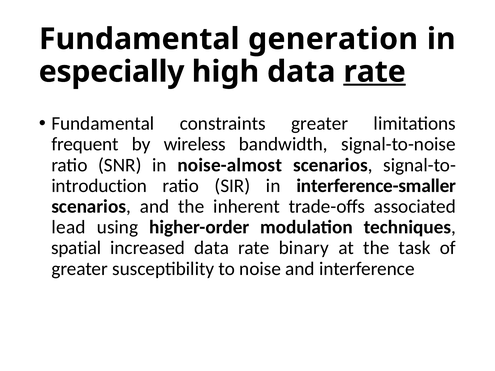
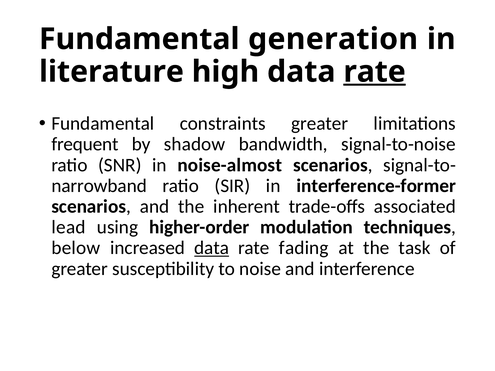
especially: especially -> literature
wireless: wireless -> shadow
introduction: introduction -> narrowband
interference-smaller: interference-smaller -> interference-former
spatial: spatial -> below
data at (212, 248) underline: none -> present
binary: binary -> fading
